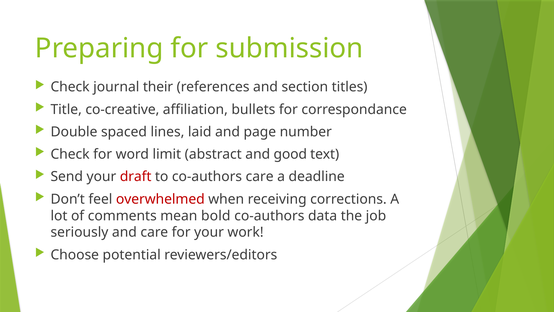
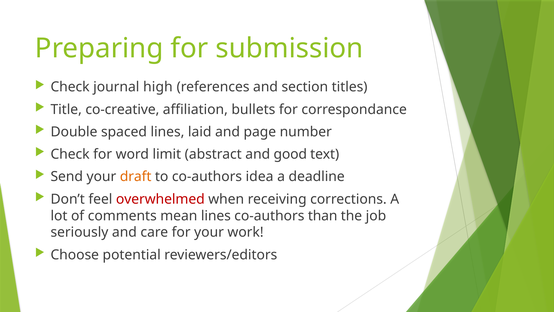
their: their -> high
draft colour: red -> orange
co-authors care: care -> idea
mean bold: bold -> lines
data: data -> than
